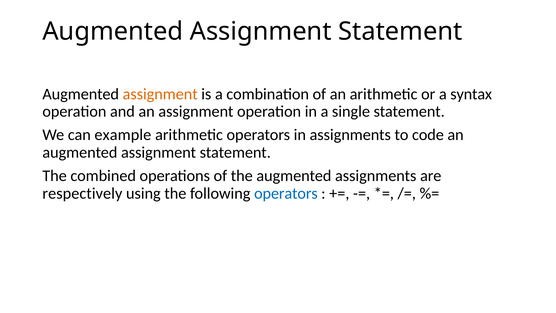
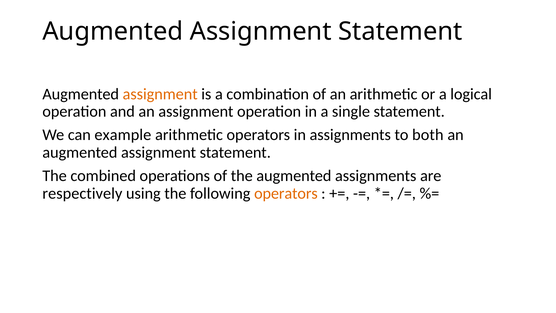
syntax: syntax -> logical
code: code -> both
operators at (286, 193) colour: blue -> orange
